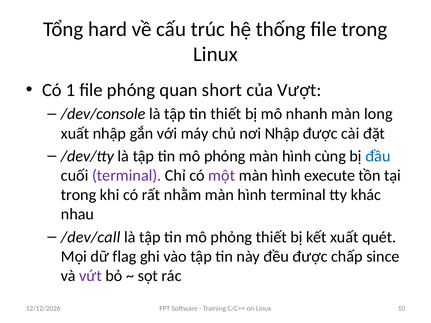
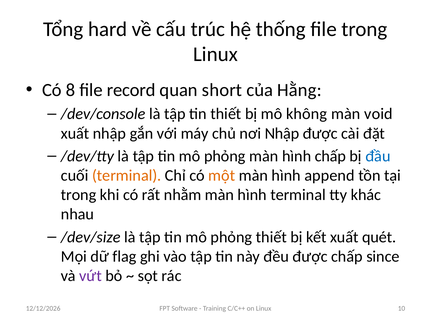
1: 1 -> 8
phóng: phóng -> record
Vượt: Vượt -> Hằng
nhanh: nhanh -> không
long: long -> void
hình cùng: cùng -> chấp
terminal at (127, 176) colour: purple -> orange
một colour: purple -> orange
execute: execute -> append
/dev/call: /dev/call -> /dev/size
